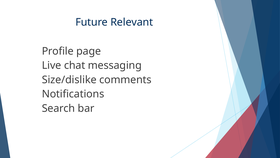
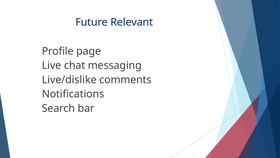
Size/dislike: Size/dislike -> Live/dislike
